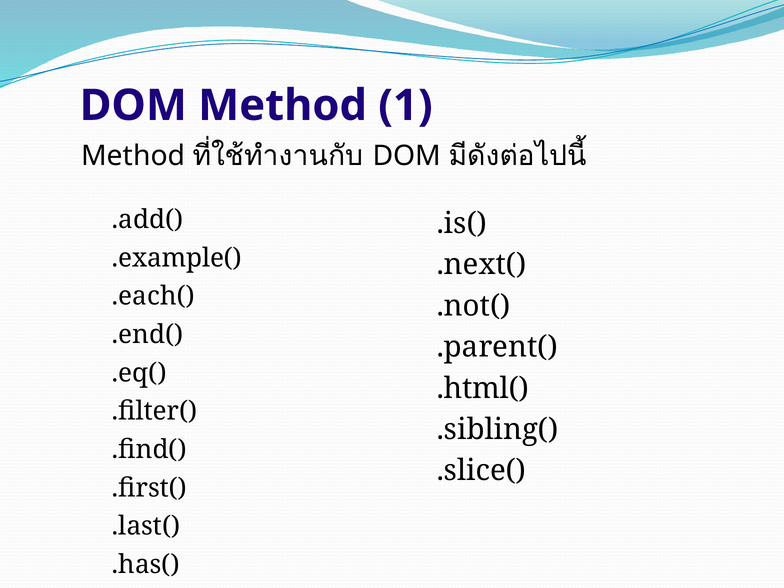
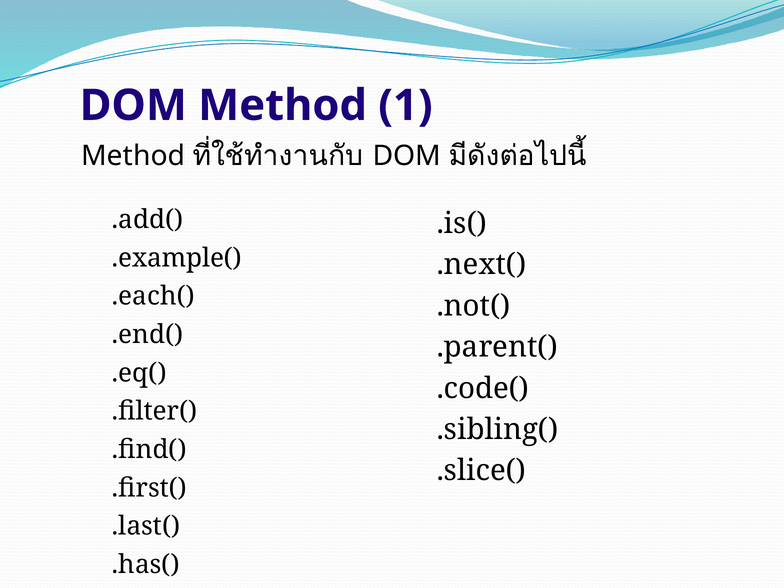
.html(: .html( -> .code(
